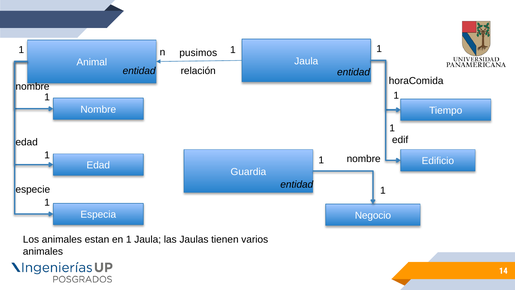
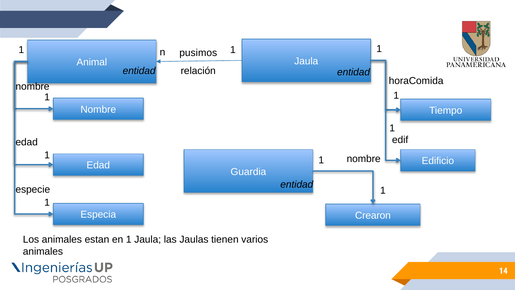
Negocio: Negocio -> Crearon
